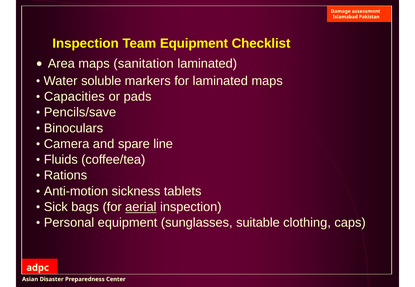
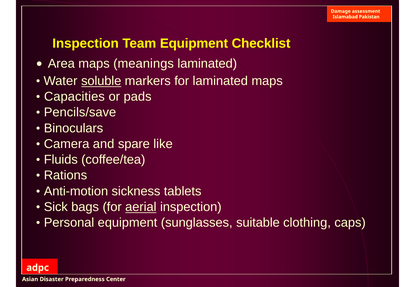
sanitation: sanitation -> meanings
soluble underline: none -> present
line: line -> like
